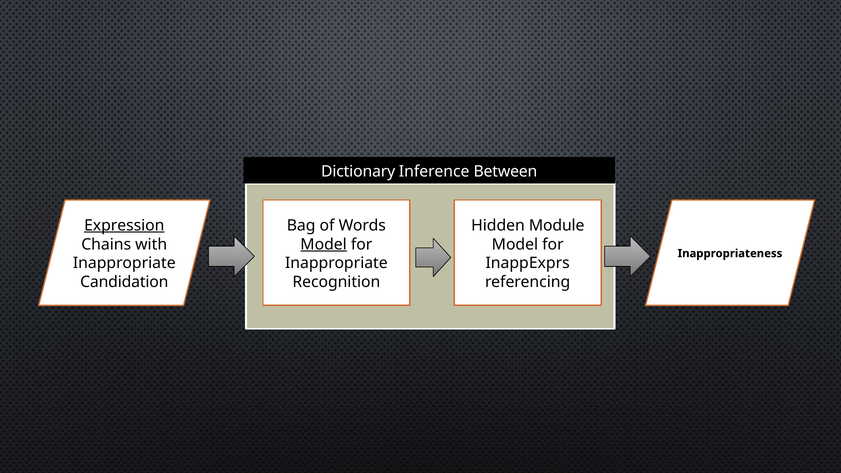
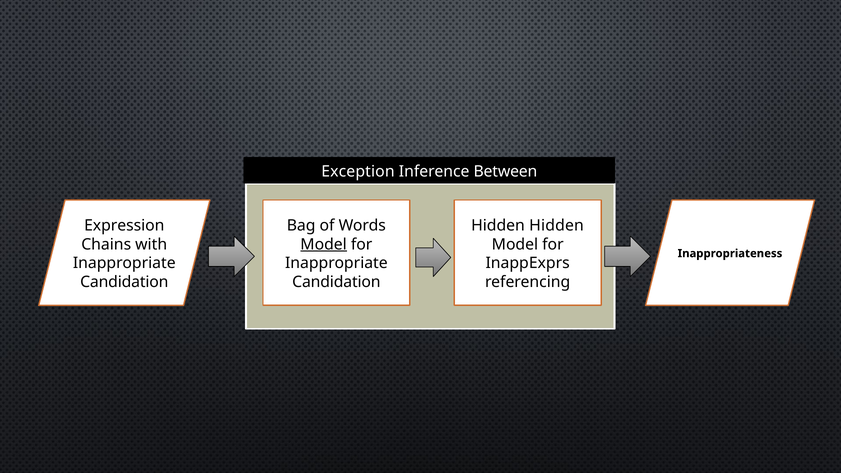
Dictionary: Dictionary -> Exception
Expression underline: present -> none
Hidden Module: Module -> Hidden
Recognition at (336, 282): Recognition -> Candidation
